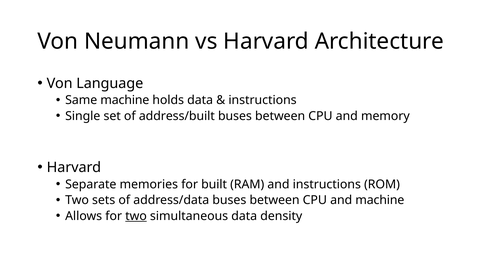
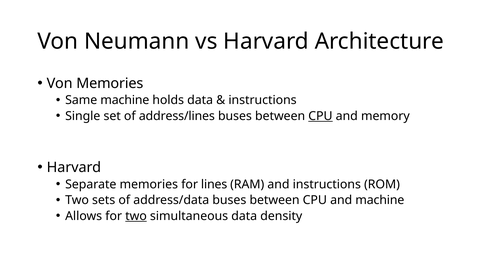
Von Language: Language -> Memories
address/built: address/built -> address/lines
CPU at (320, 116) underline: none -> present
built: built -> lines
